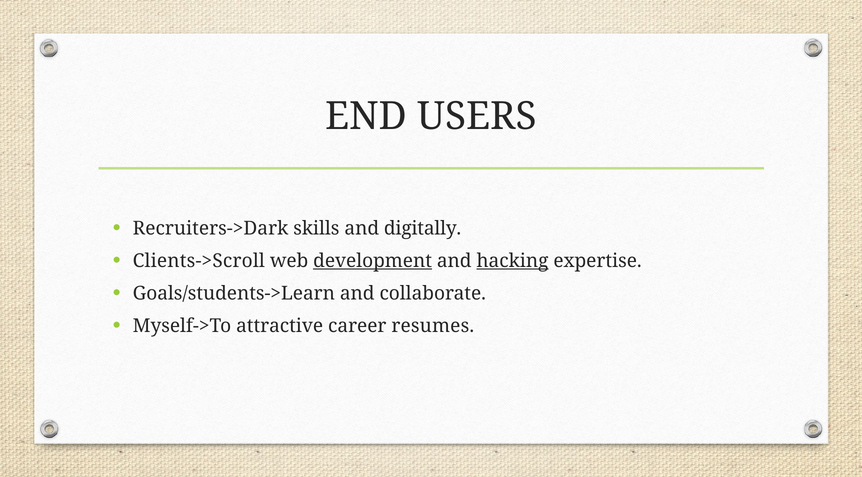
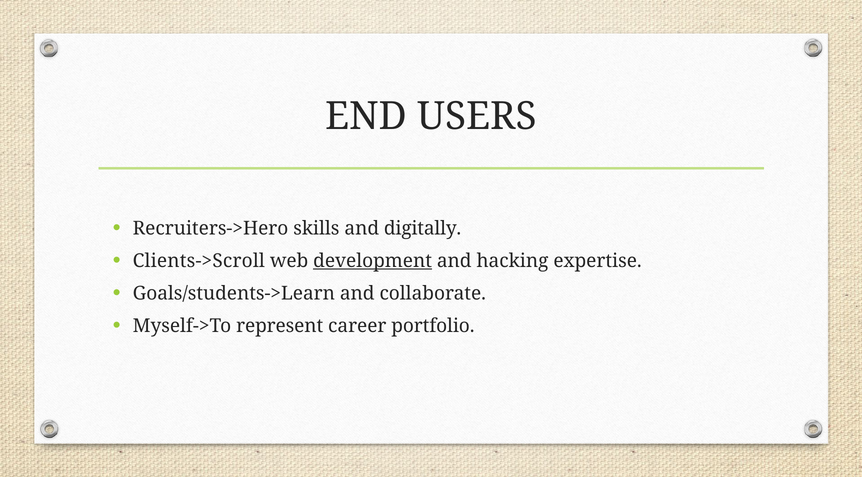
Recruiters->Dark: Recruiters->Dark -> Recruiters->Hero
hacking underline: present -> none
attractive: attractive -> represent
resumes: resumes -> portfolio
